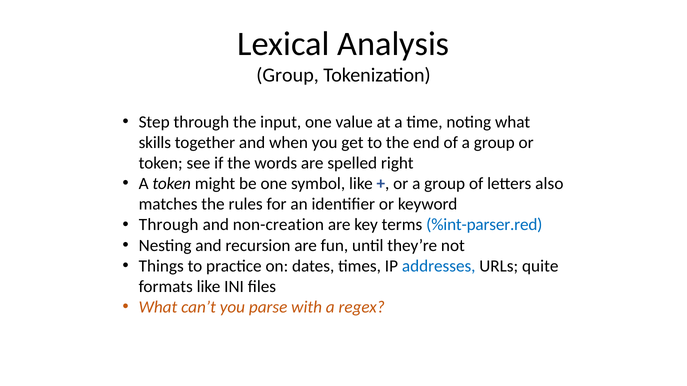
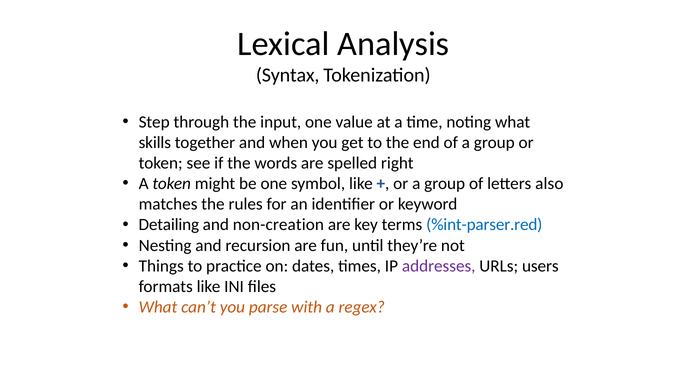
Group at (288, 75): Group -> Syntax
Through at (169, 225): Through -> Detailing
addresses colour: blue -> purple
quite: quite -> users
